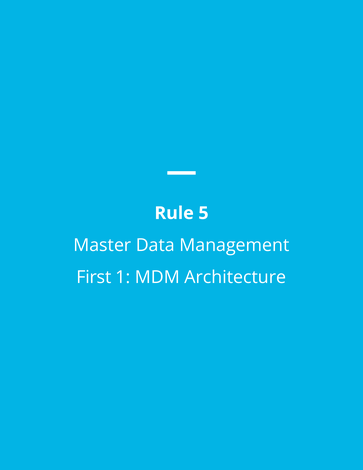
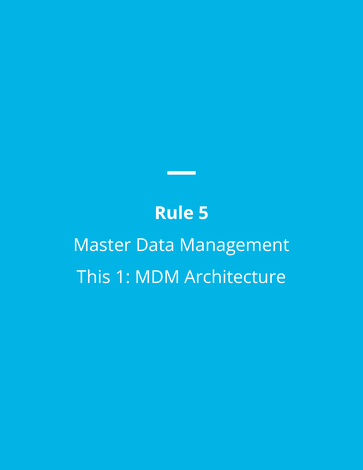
First: First -> This
